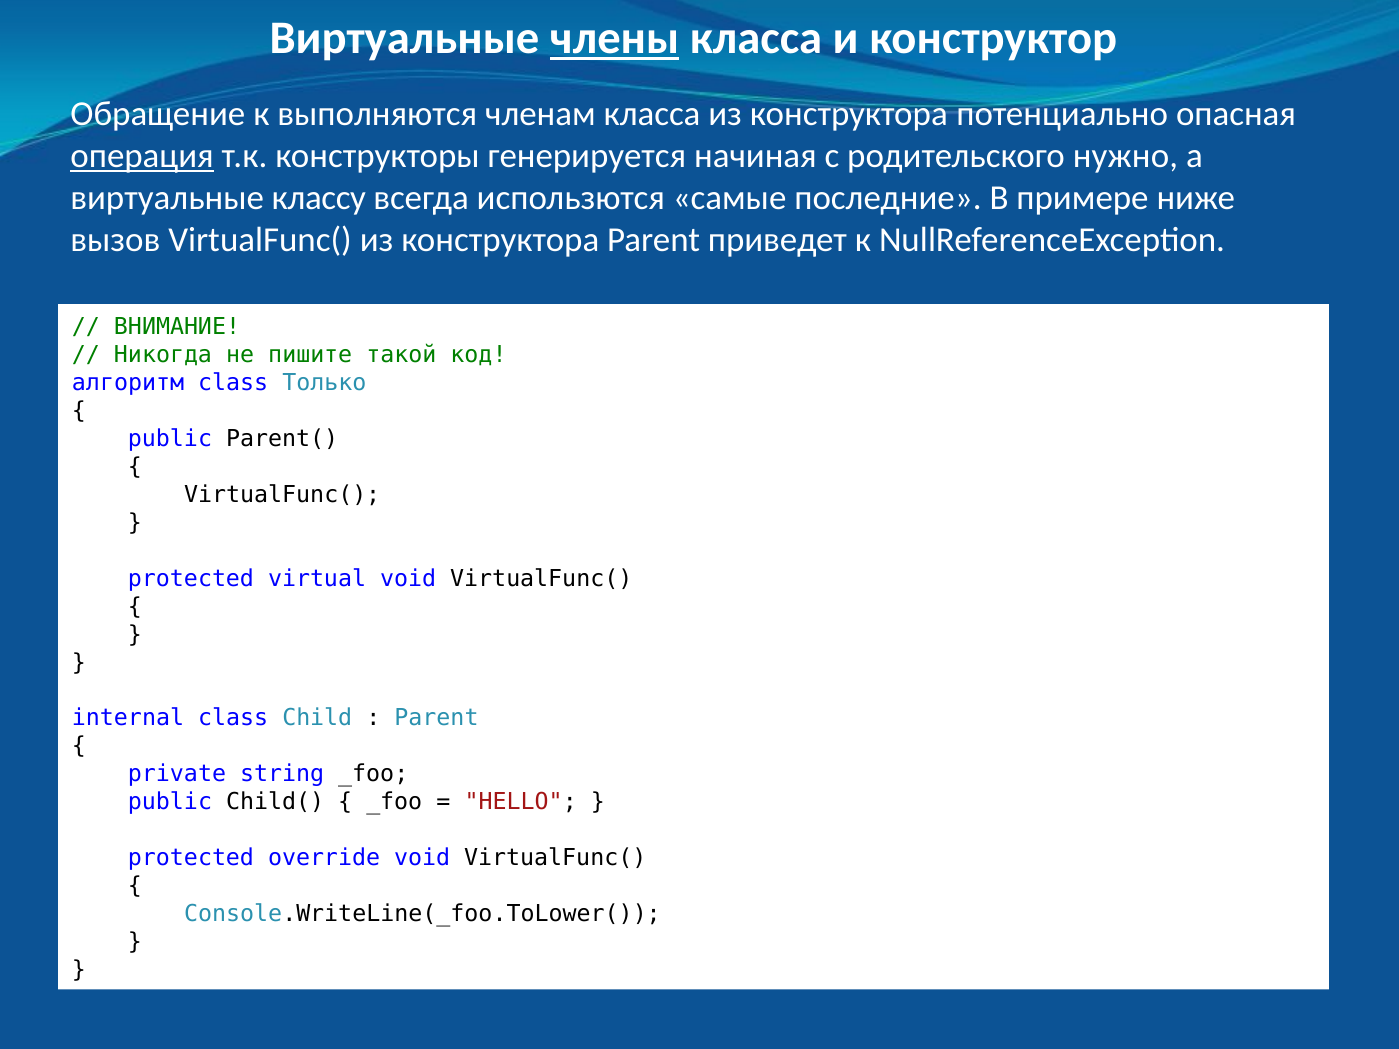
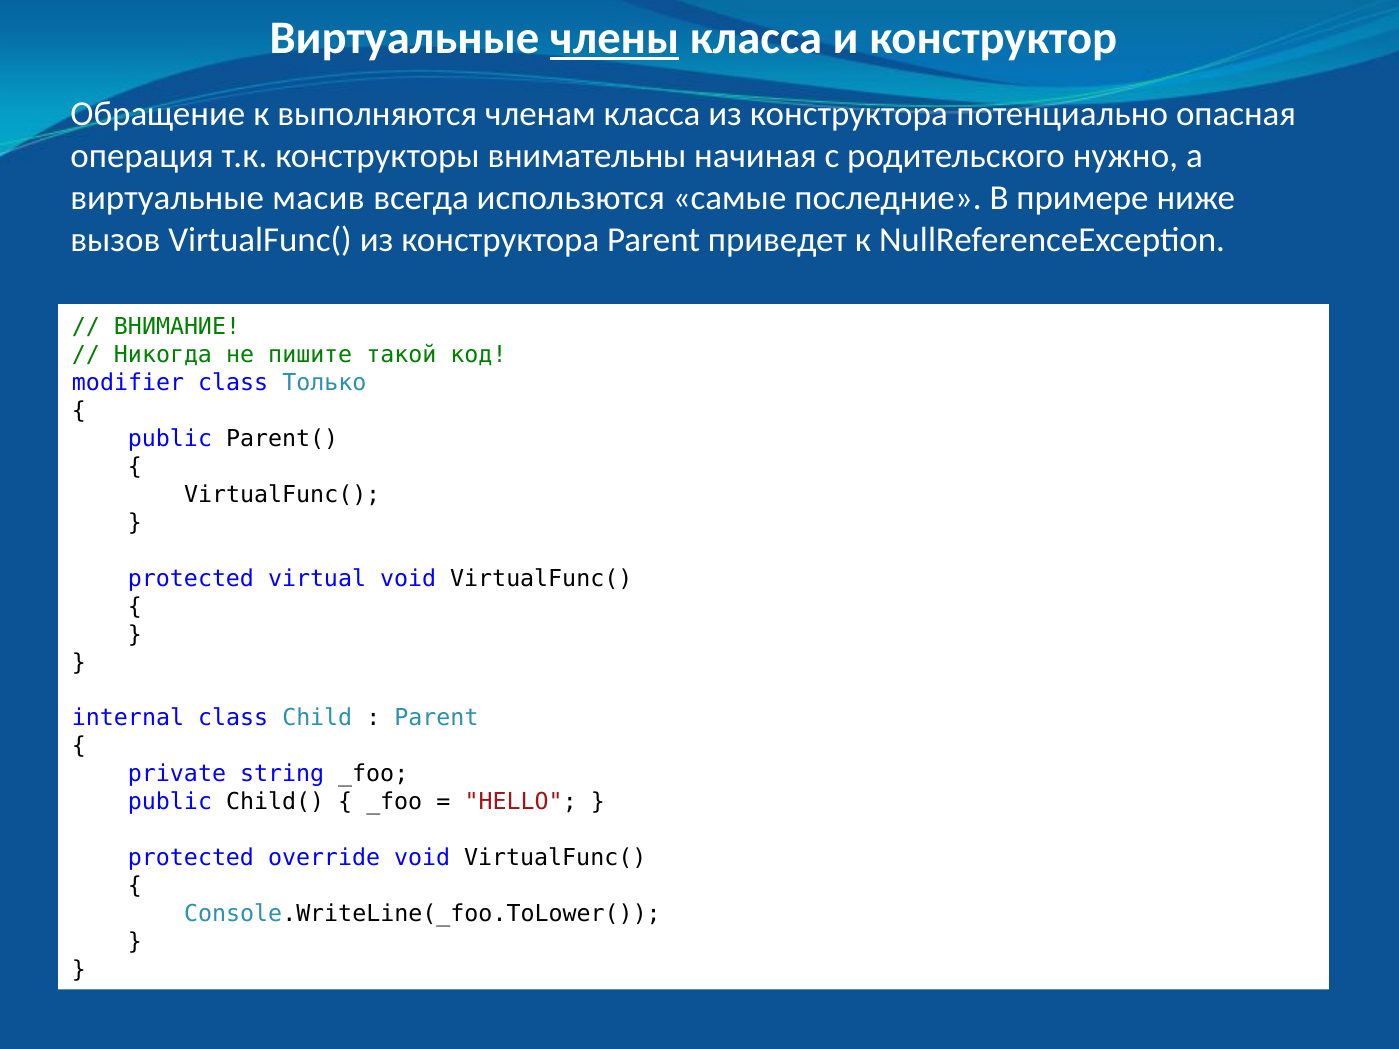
операция underline: present -> none
генерируется: генерируется -> внимательны
классу: классу -> масив
алгоритм: алгоритм -> modifier
